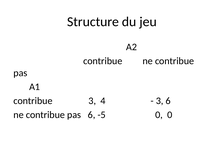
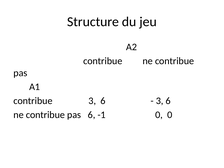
contribue 3 4: 4 -> 6
-5: -5 -> -1
